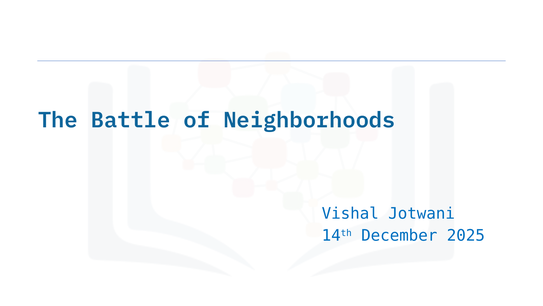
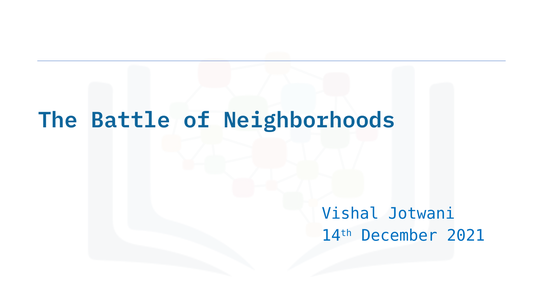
2025: 2025 -> 2021
